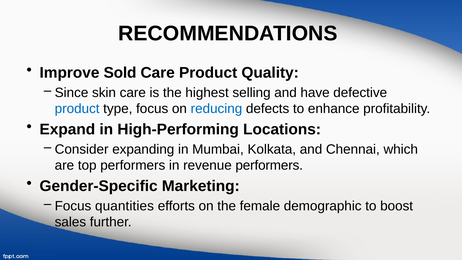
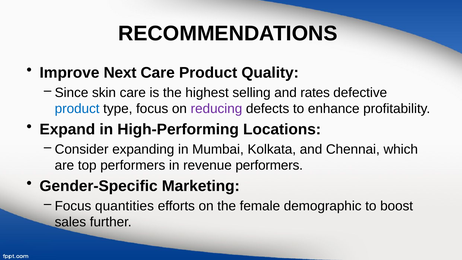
Sold: Sold -> Next
have: have -> rates
reducing colour: blue -> purple
